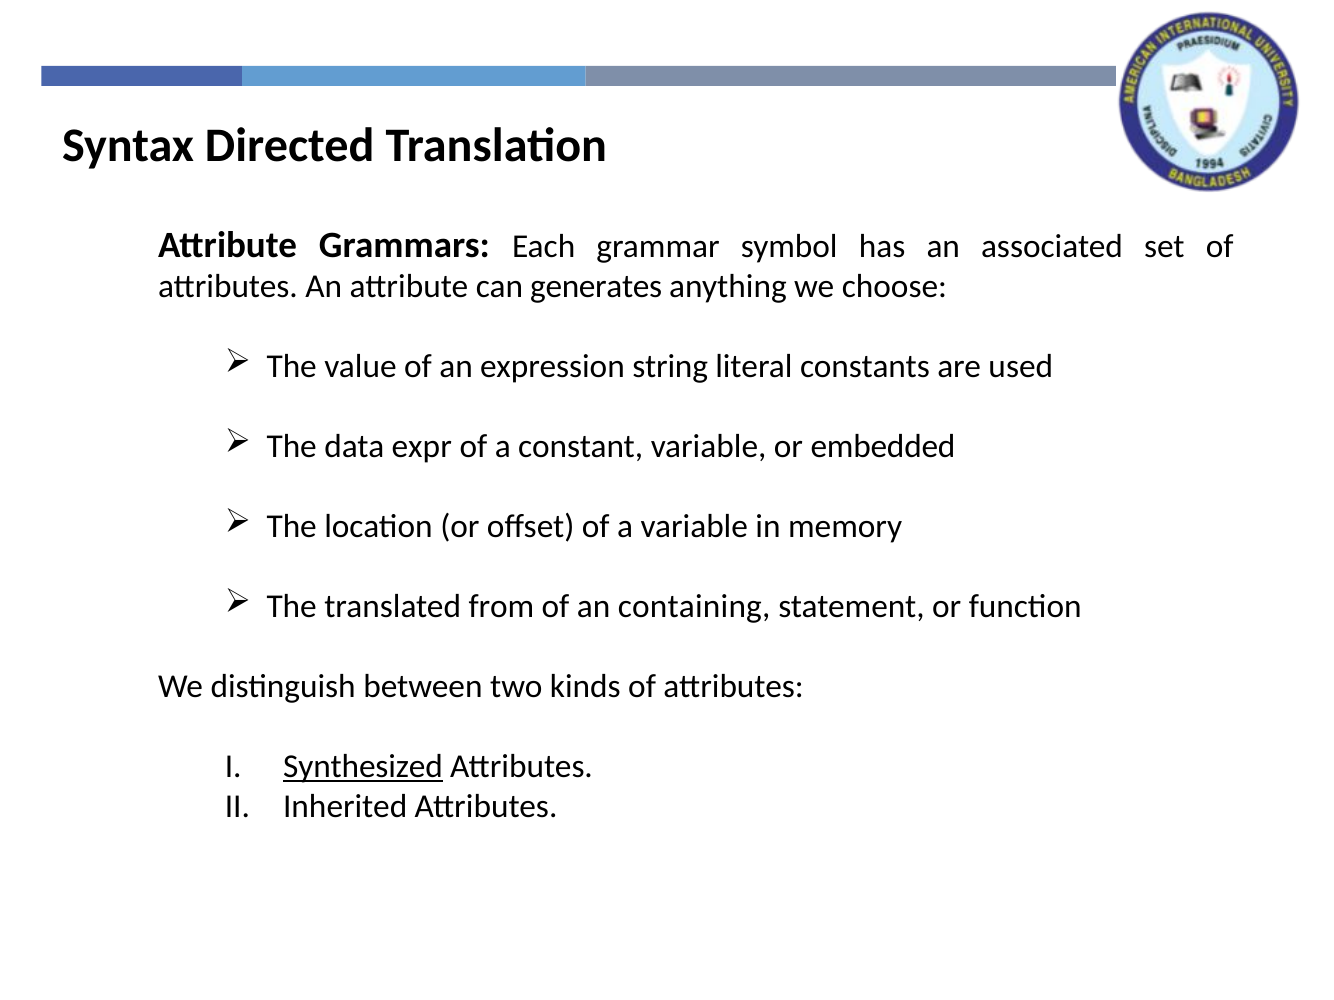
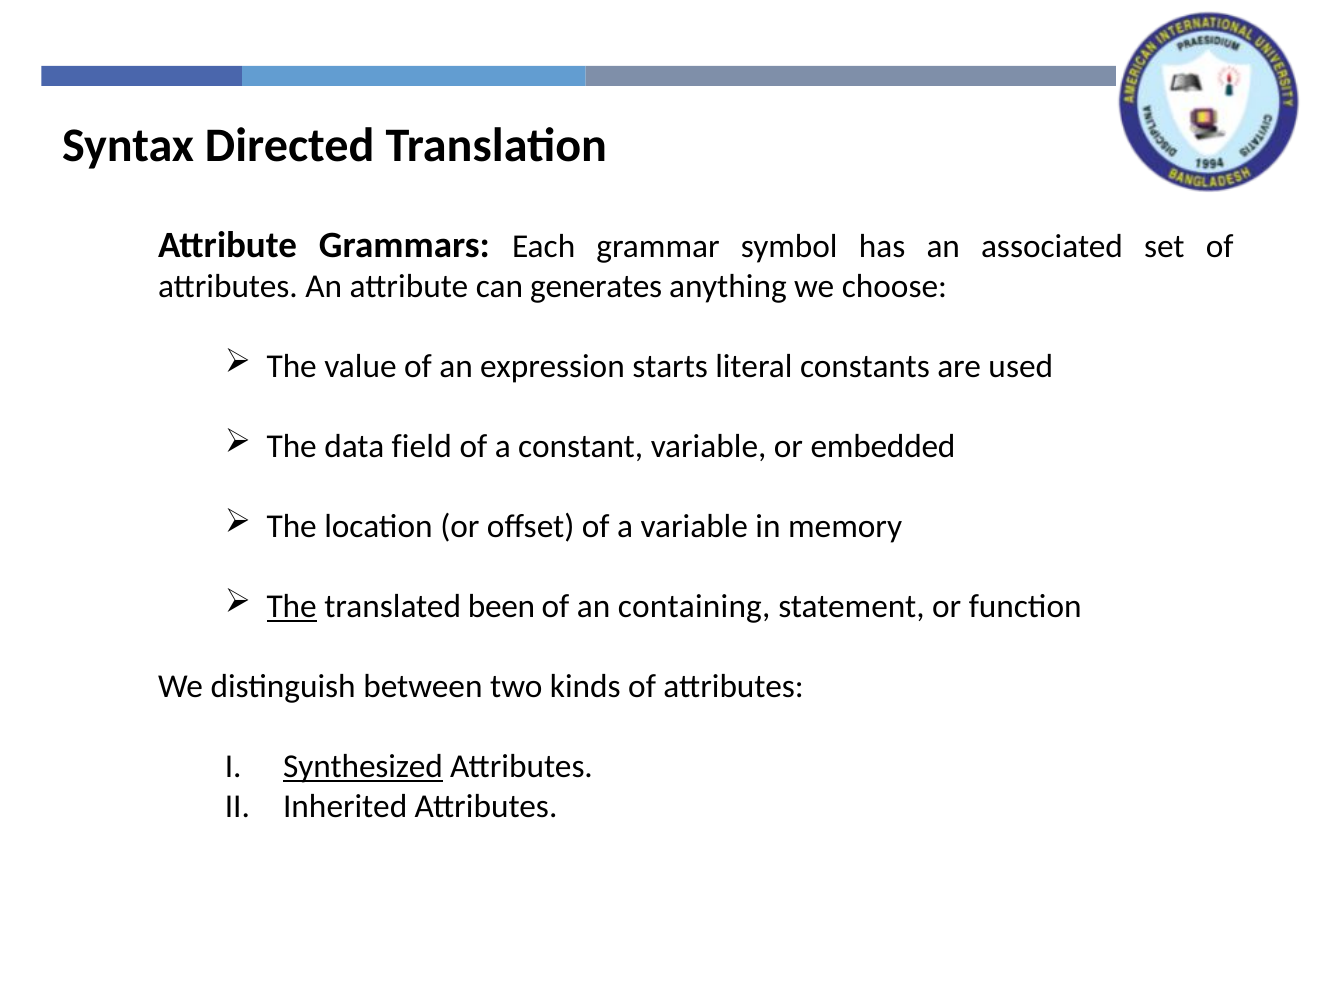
string: string -> starts
expr: expr -> field
The at (292, 607) underline: none -> present
from: from -> been
